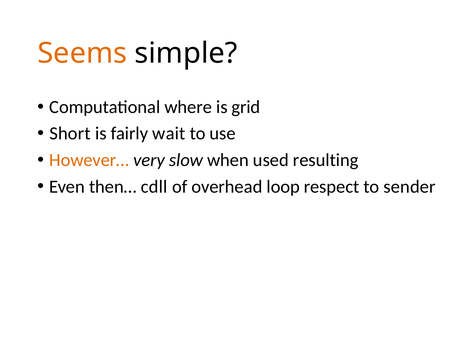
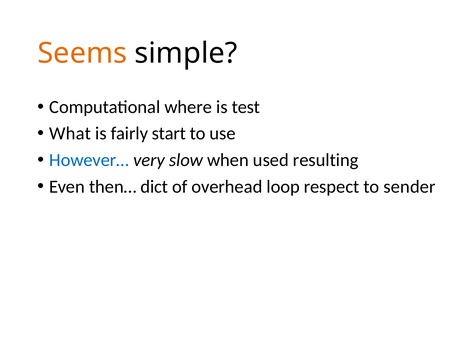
grid: grid -> test
Short: Short -> What
wait: wait -> start
However… colour: orange -> blue
cdll: cdll -> dict
